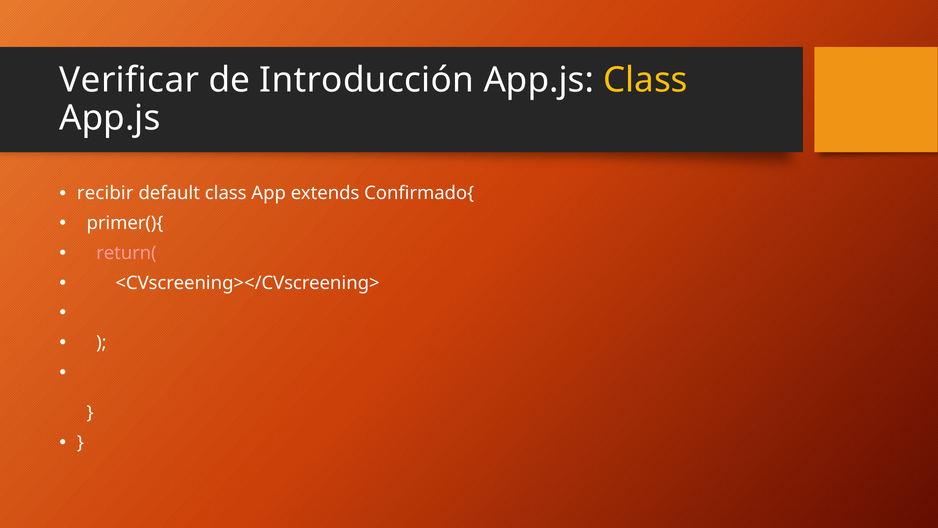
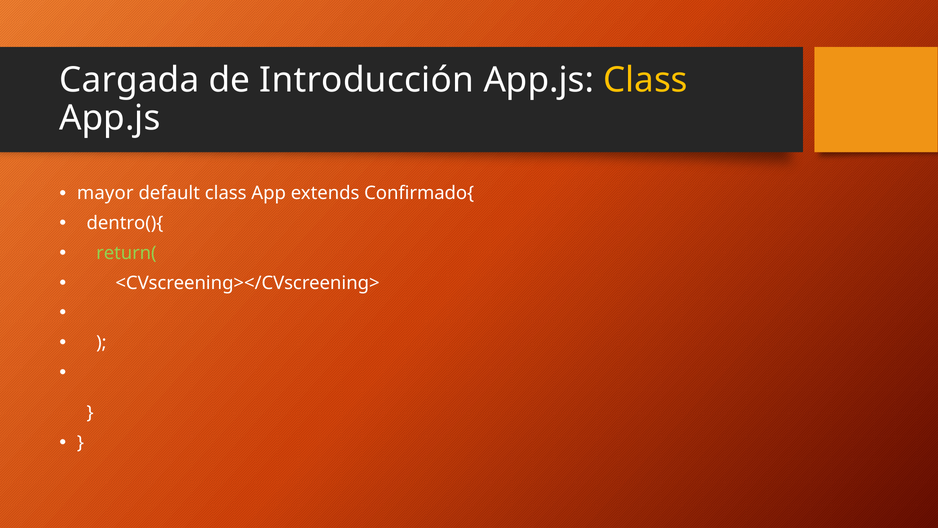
Verificar: Verificar -> Cargada
recibir: recibir -> mayor
primer(){: primer(){ -> dentro(){
return( colour: pink -> light green
